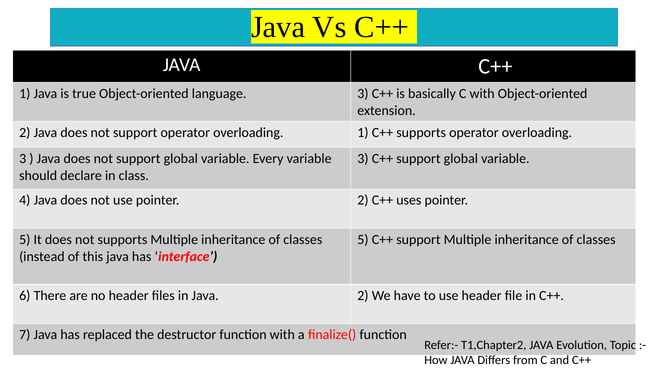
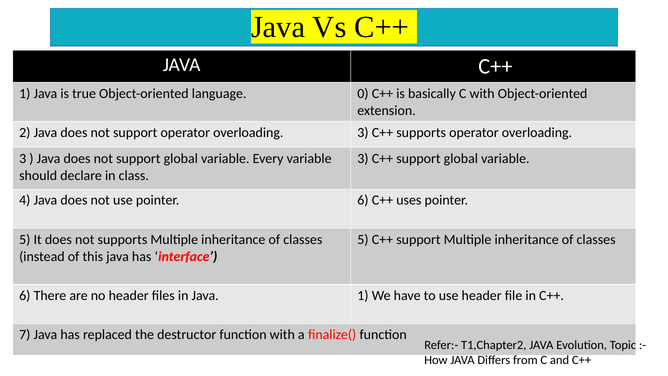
language 3: 3 -> 0
support operator overloading 1: 1 -> 3
pointer 2: 2 -> 6
Java 2: 2 -> 1
